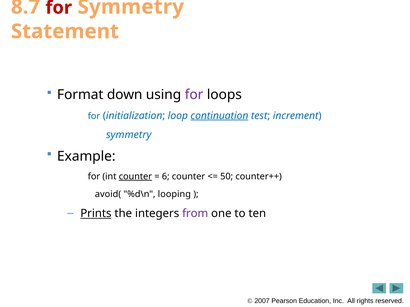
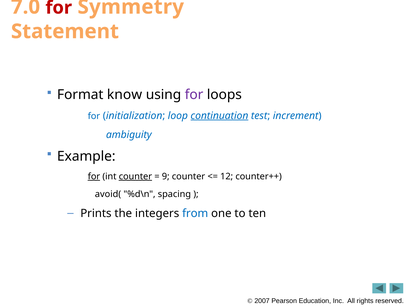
8.7: 8.7 -> 7.0
down: down -> know
symmetry at (129, 135): symmetry -> ambiguity
for at (94, 177) underline: none -> present
6: 6 -> 9
50: 50 -> 12
looping: looping -> spacing
Prints underline: present -> none
from colour: purple -> blue
